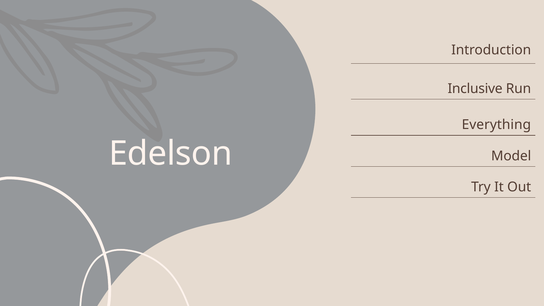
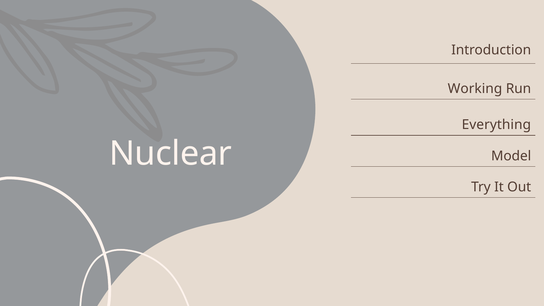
Inclusive: Inclusive -> Working
Edelson: Edelson -> Nuclear
